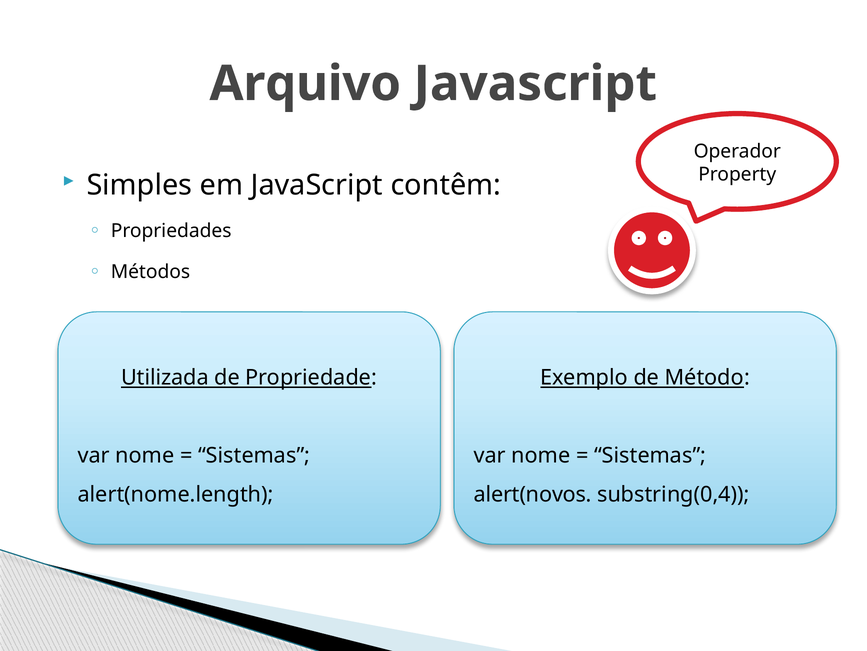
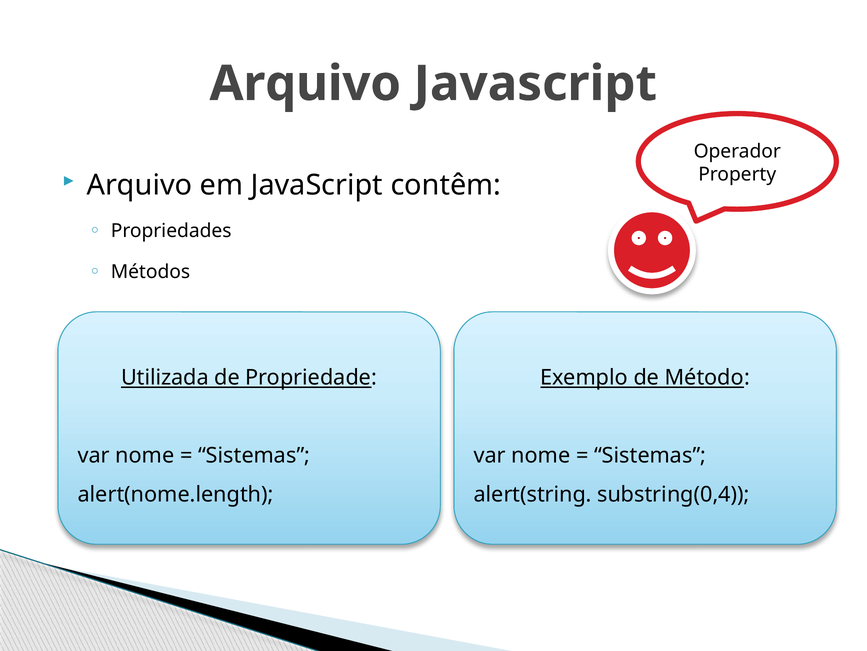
Simples at (139, 185): Simples -> Arquivo
alert(novos: alert(novos -> alert(string
